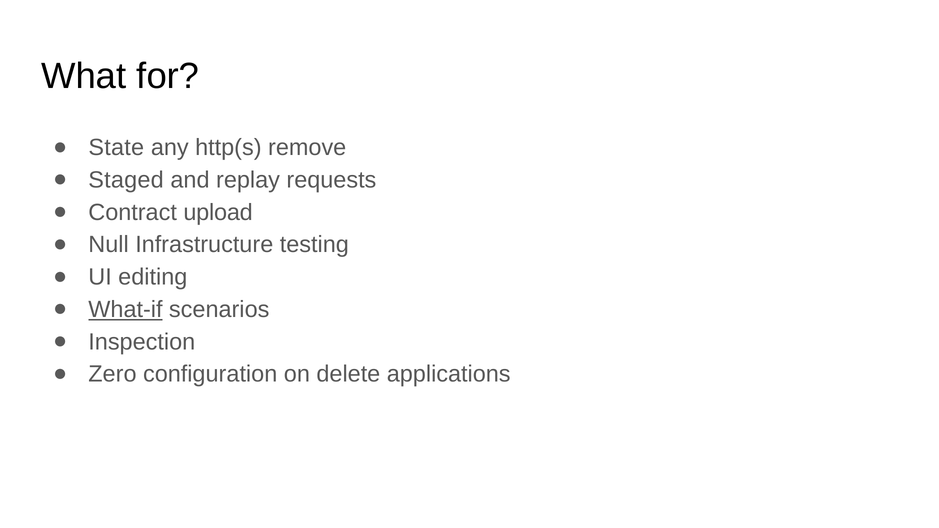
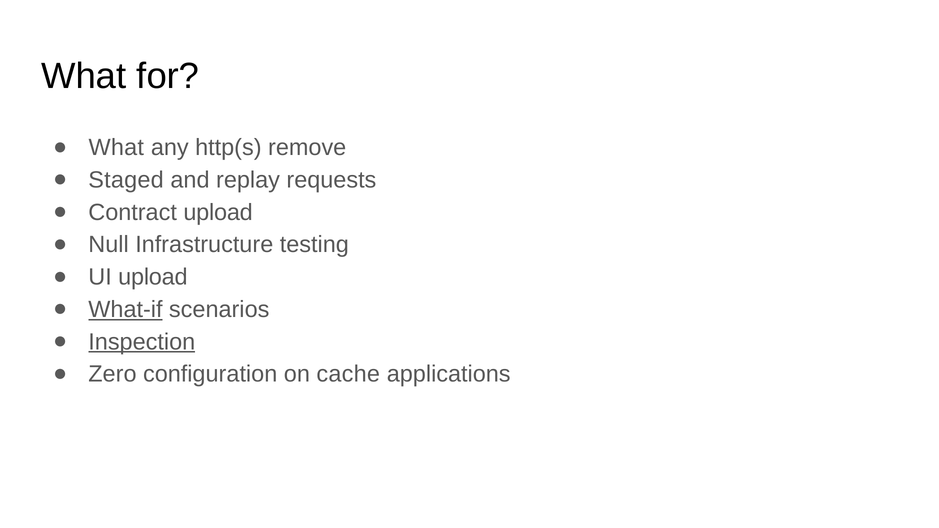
State at (116, 148): State -> What
UI editing: editing -> upload
Inspection underline: none -> present
delete: delete -> cache
